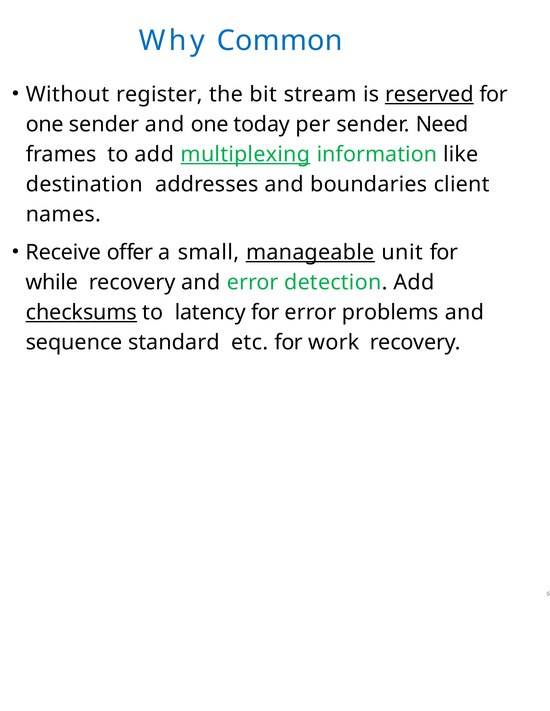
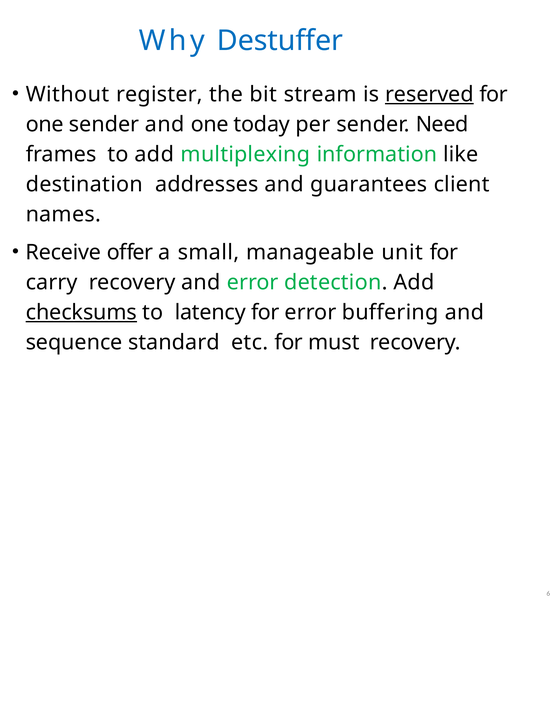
Common: Common -> Destuffer
multiplexing underline: present -> none
boundaries: boundaries -> guarantees
manageable underline: present -> none
while: while -> carry
problems: problems -> buffering
work: work -> must
